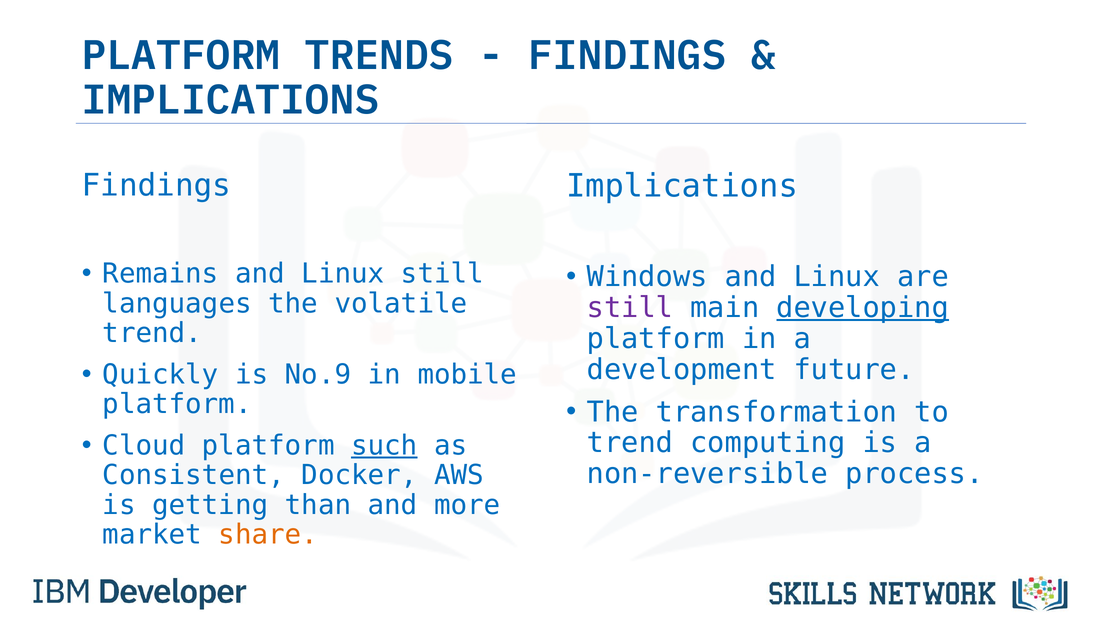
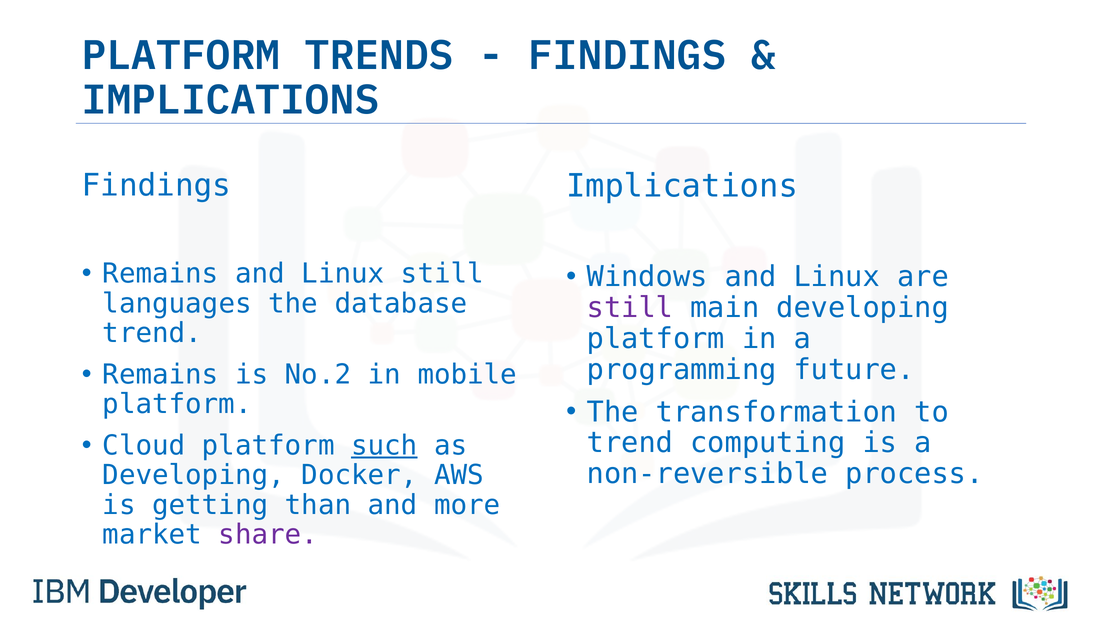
volatile: volatile -> database
developing at (863, 308) underline: present -> none
development: development -> programming
Quickly at (161, 375): Quickly -> Remains
No.9: No.9 -> No.2
Consistent at (194, 475): Consistent -> Developing
share colour: orange -> purple
